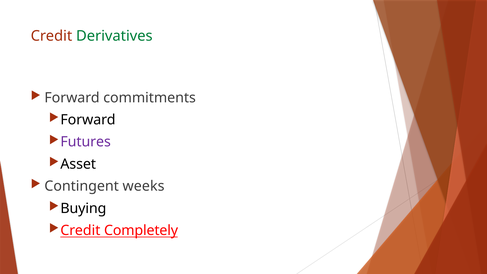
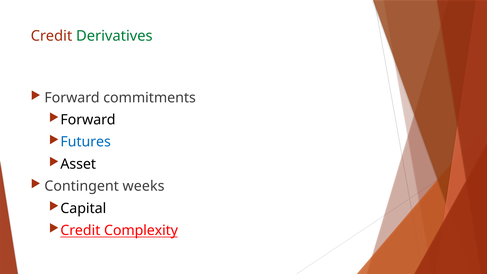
Futures colour: purple -> blue
Buying: Buying -> Capital
Completely: Completely -> Complexity
